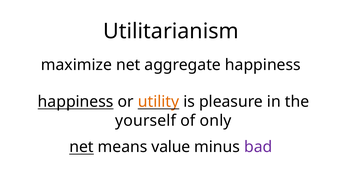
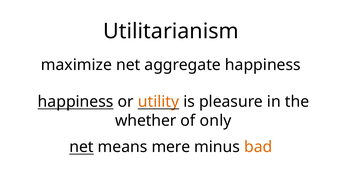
yourself: yourself -> whether
value: value -> mere
bad colour: purple -> orange
